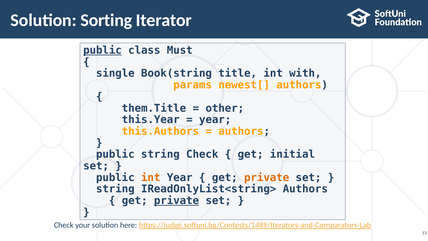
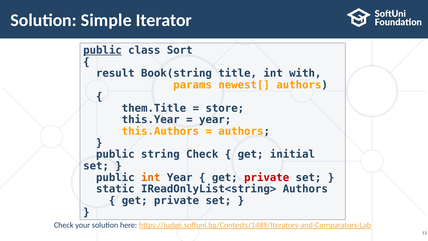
Sorting: Sorting -> Simple
Must: Must -> Sort
single: single -> result
other: other -> store
private at (267, 177) colour: orange -> red
string at (115, 189): string -> static
private at (177, 200) underline: present -> none
